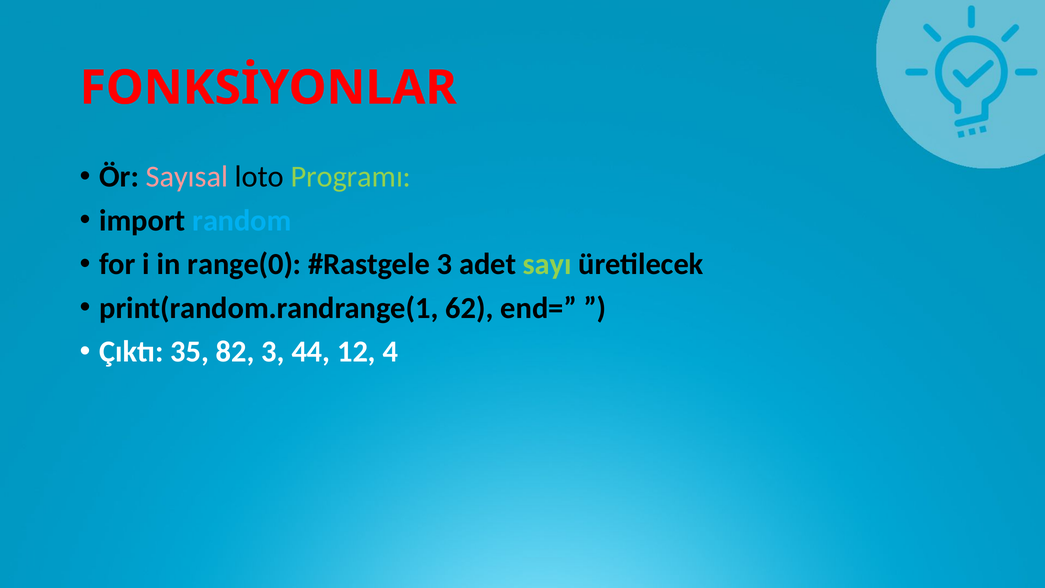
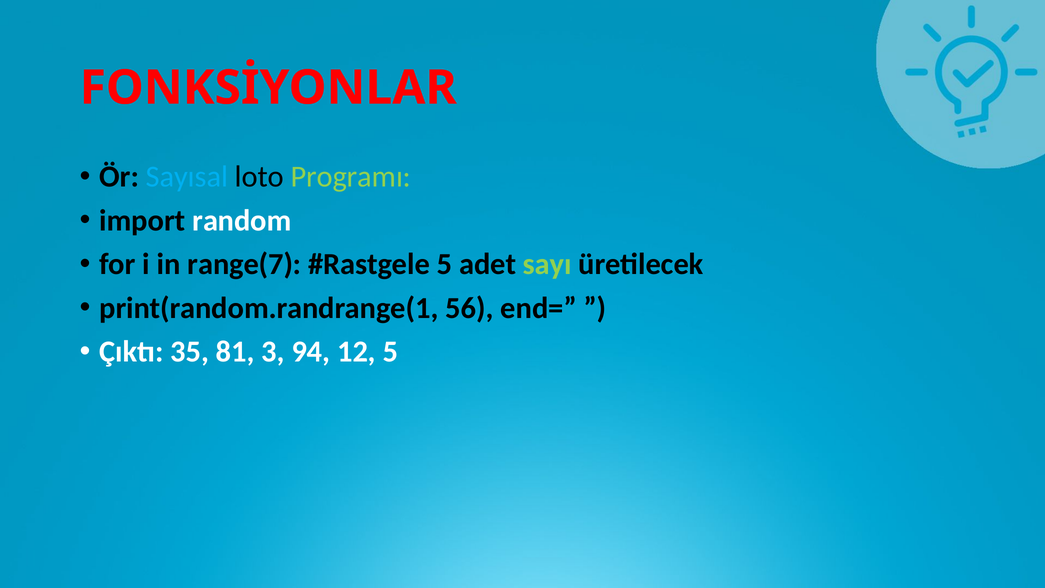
Sayısal colour: pink -> light blue
random colour: light blue -> white
range(0: range(0 -> range(7
3 at (444, 264): 3 -> 5
62: 62 -> 56
82: 82 -> 81
44: 44 -> 94
12 4: 4 -> 5
